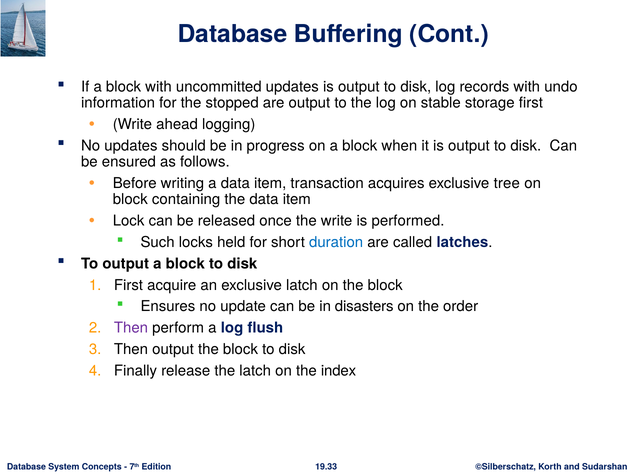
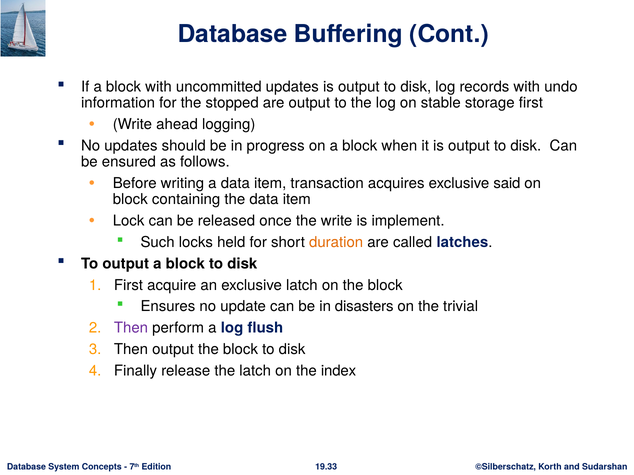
tree: tree -> said
performed: performed -> implement
duration colour: blue -> orange
order: order -> trivial
